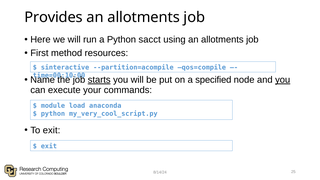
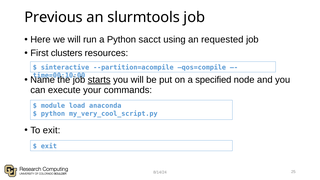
Provides: Provides -> Previous
allotments at (144, 17): allotments -> slurmtools
using an allotments: allotments -> requested
method: method -> clusters
you at (283, 80) underline: present -> none
